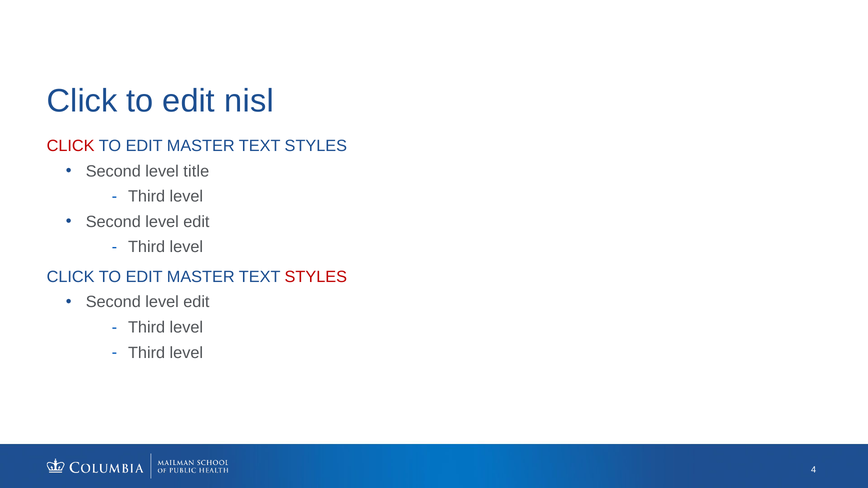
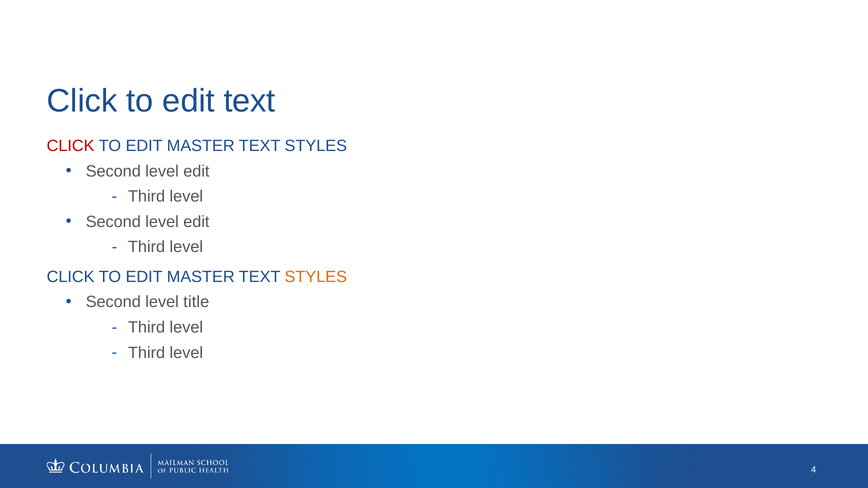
edit nisl: nisl -> text
title at (196, 171): title -> edit
STYLES at (316, 277) colour: red -> orange
edit at (196, 302): edit -> title
